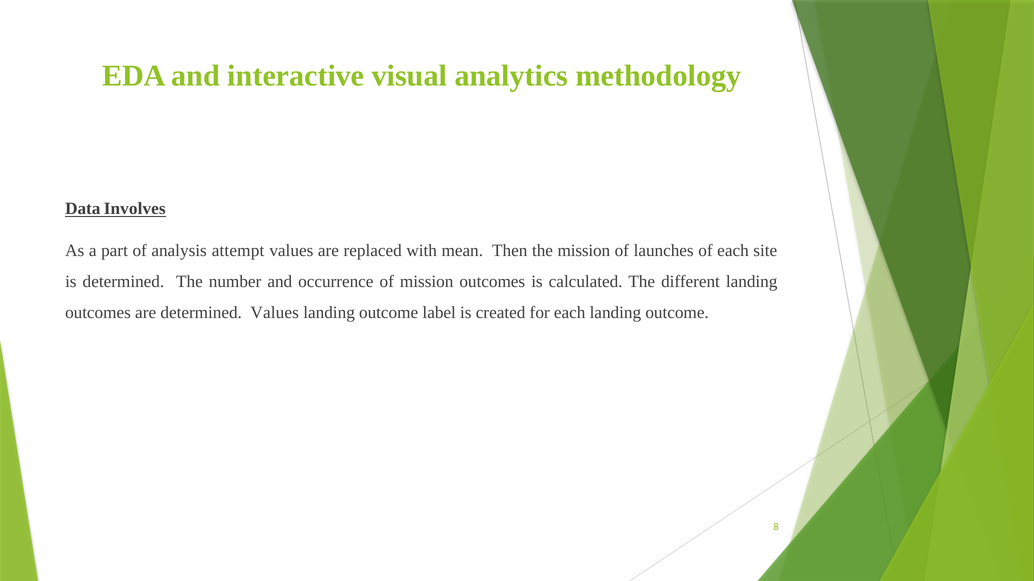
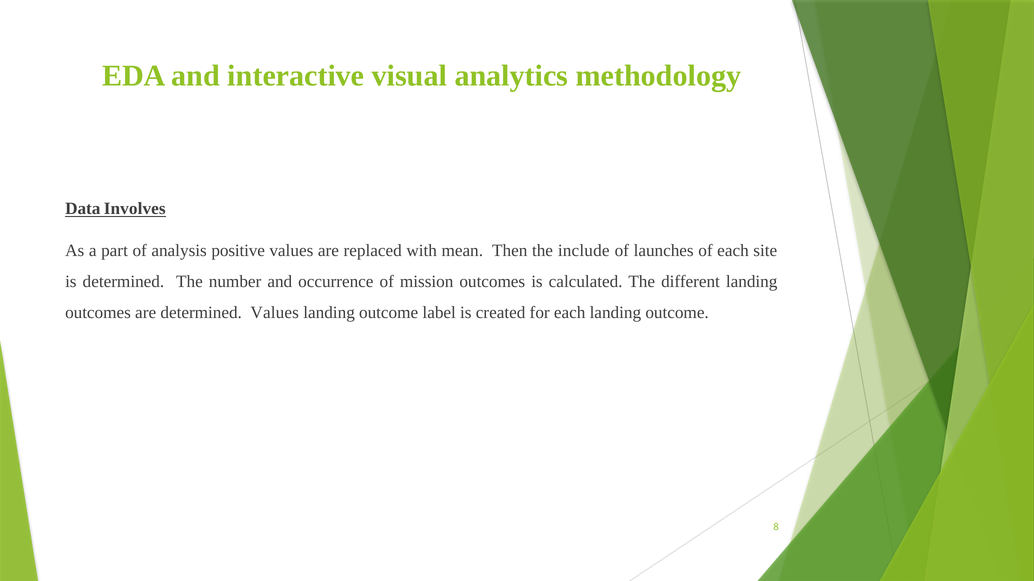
attempt: attempt -> positive
the mission: mission -> include
